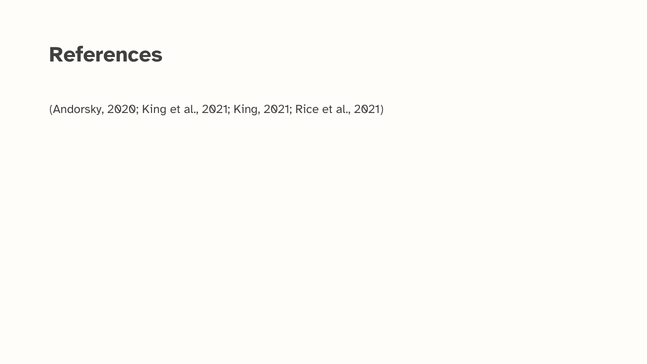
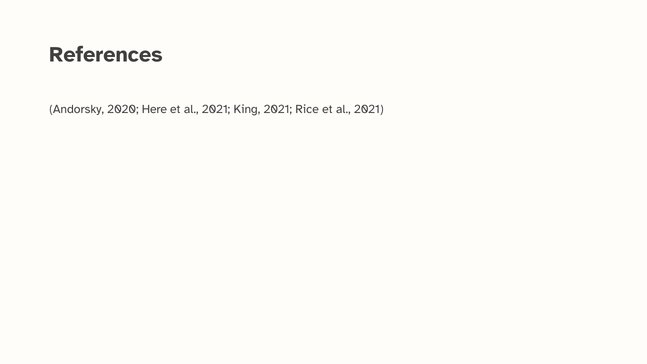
2020 King: King -> Here
